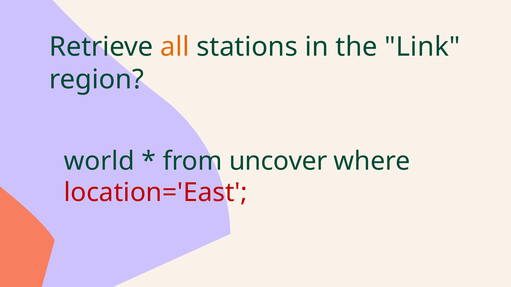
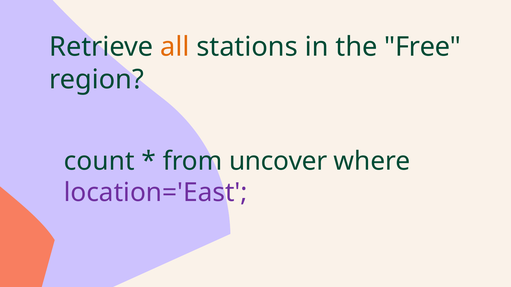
Link: Link -> Free
world: world -> count
location='East colour: red -> purple
